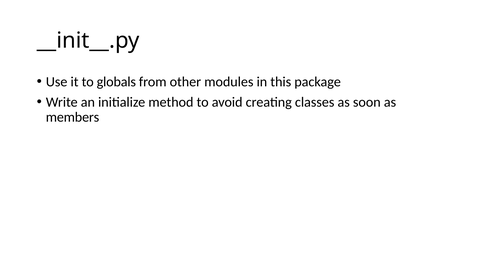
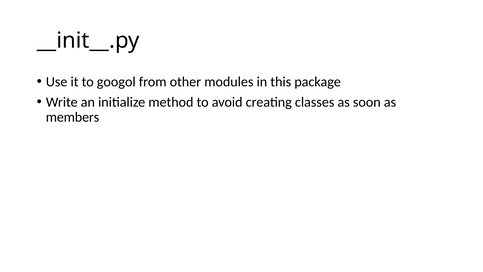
globals: globals -> googol
